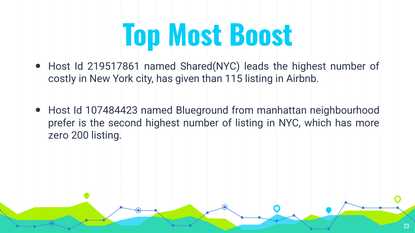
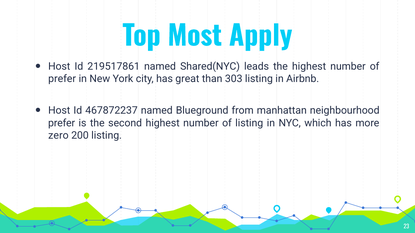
Boost: Boost -> Apply
costly at (62, 79): costly -> prefer
given: given -> great
115: 115 -> 303
107484423: 107484423 -> 467872237
